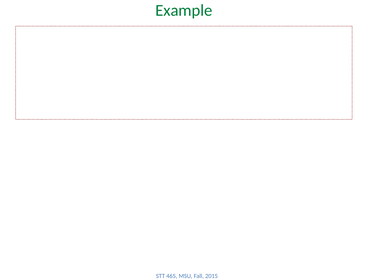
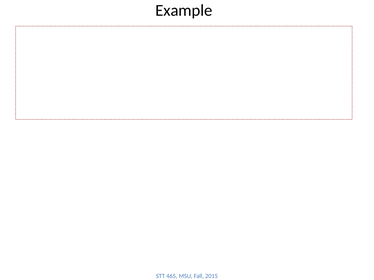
Example colour: green -> black
